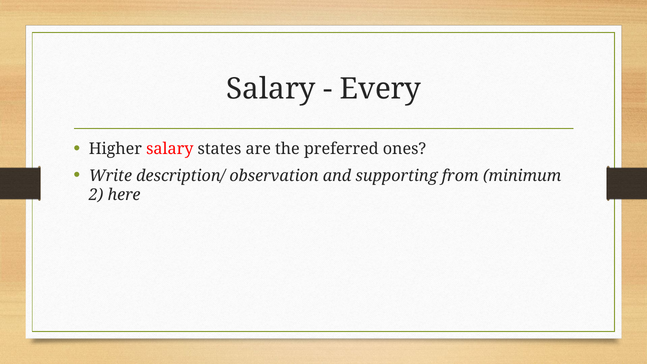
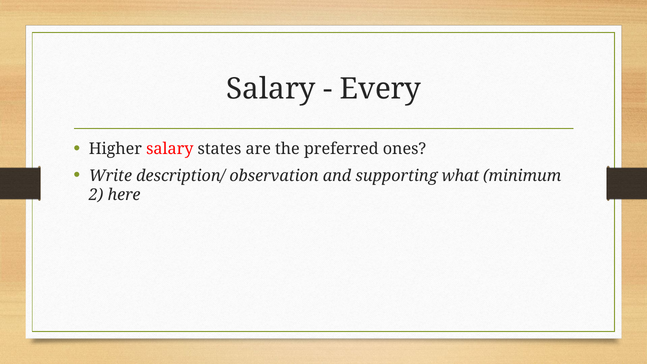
from: from -> what
